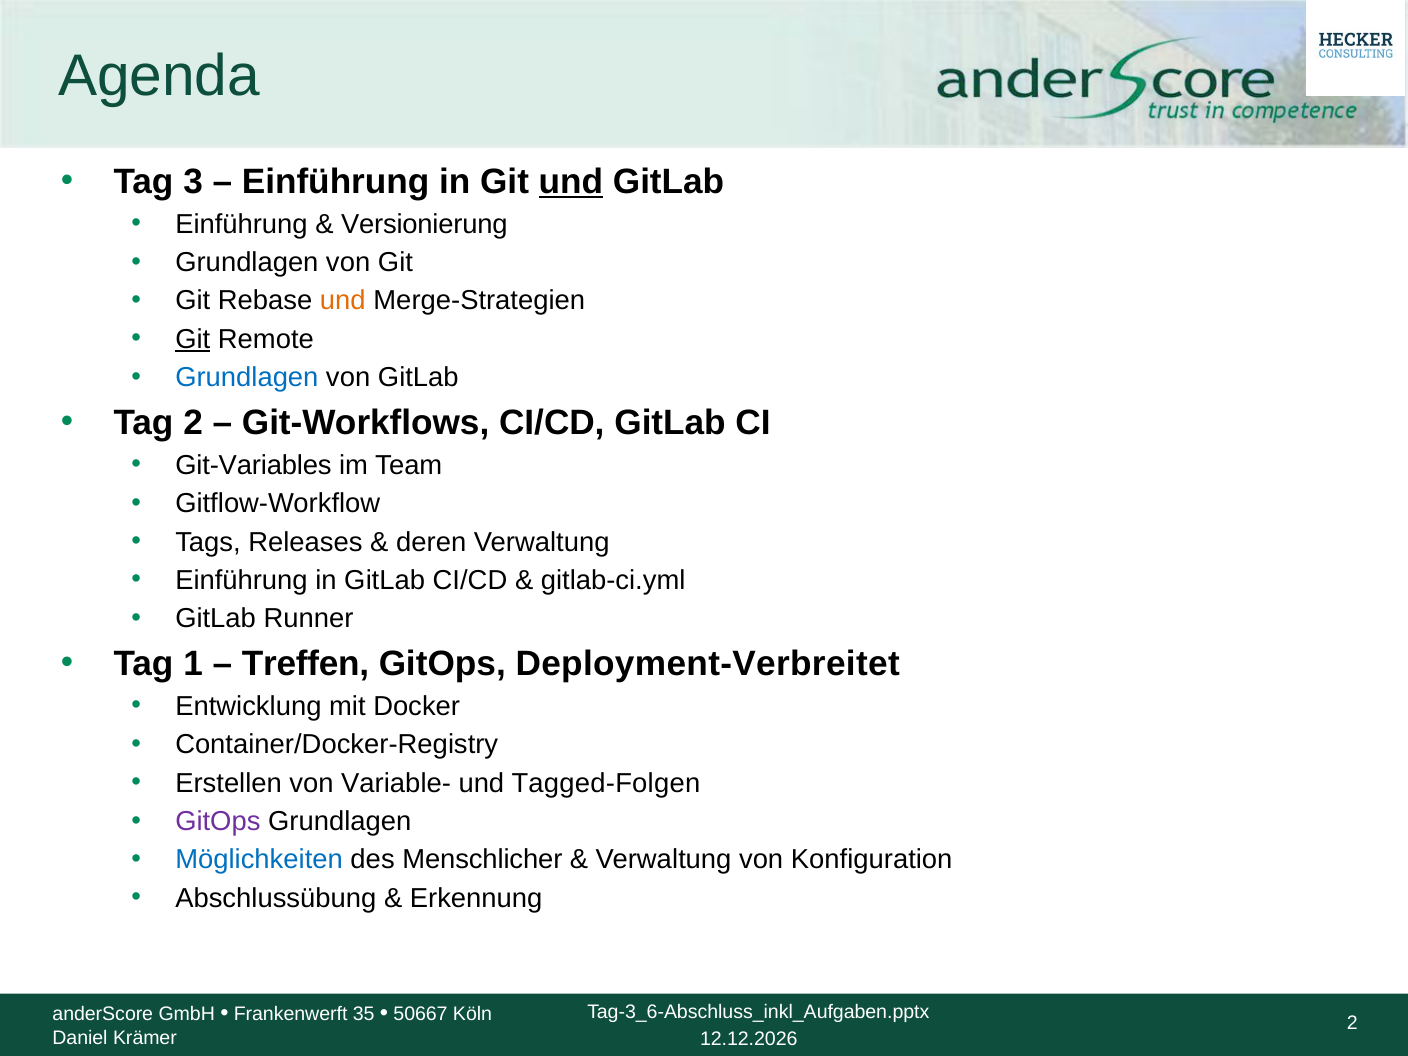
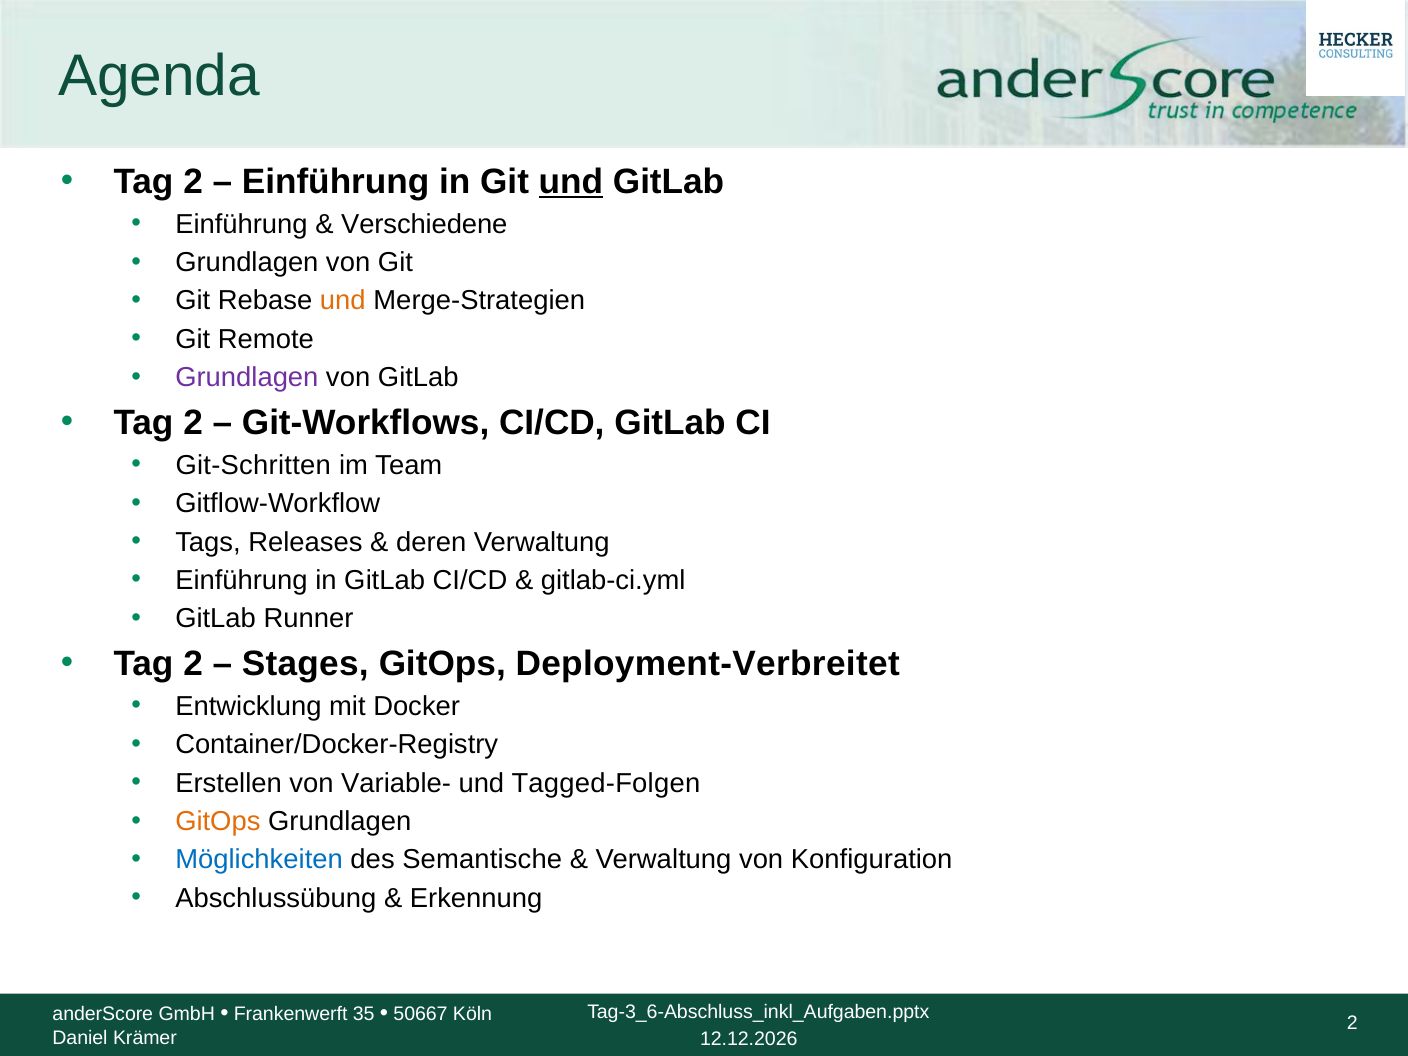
3 at (193, 182): 3 -> 2
Versionierung: Versionierung -> Verschiedene
Git at (193, 339) underline: present -> none
Grundlagen at (247, 378) colour: blue -> purple
Git-Variables: Git-Variables -> Git-Schritten
1 at (193, 664): 1 -> 2
Treffen: Treffen -> Stages
GitOps at (218, 821) colour: purple -> orange
Menschlicher: Menschlicher -> Semantische
